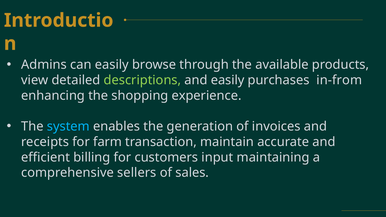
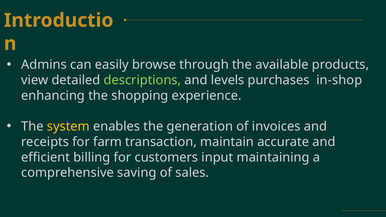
and easily: easily -> levels
in-from: in-from -> in-shop
system colour: light blue -> yellow
sellers: sellers -> saving
